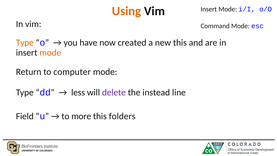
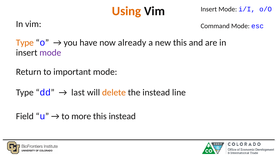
created: created -> already
mode at (50, 52) colour: orange -> purple
computer: computer -> important
less: less -> last
delete colour: purple -> orange
this folders: folders -> instead
